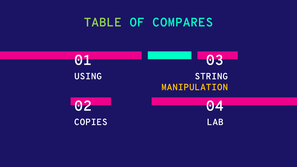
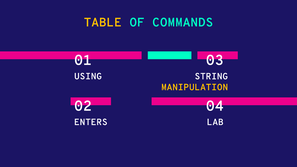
TABLE colour: light green -> yellow
COMPARES: COMPARES -> COMMANDS
COPIES: COPIES -> ENTERS
